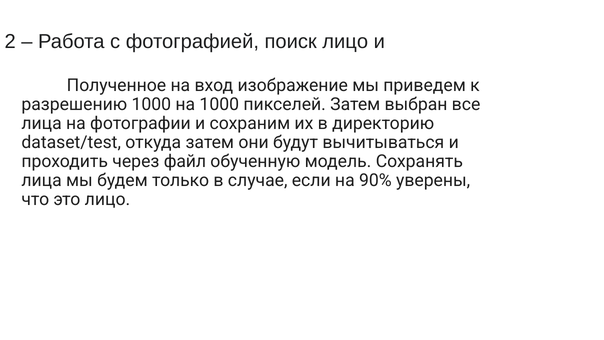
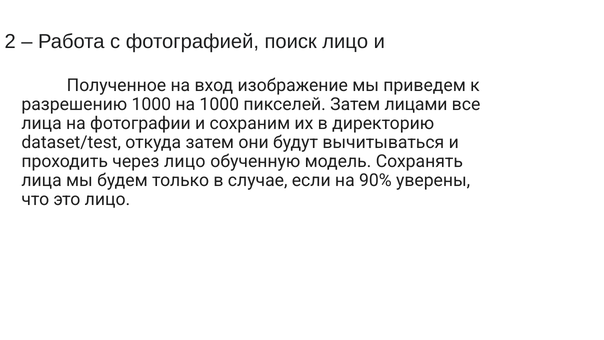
выбран: выбран -> лицами
через файл: файл -> лицо
